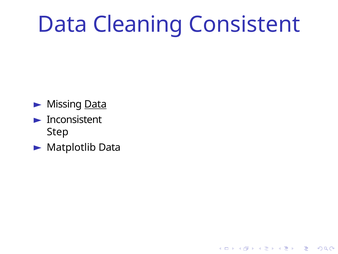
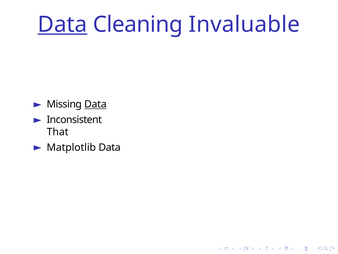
Data at (62, 25) underline: none -> present
Consistent: Consistent -> Invaluable
Step: Step -> That
